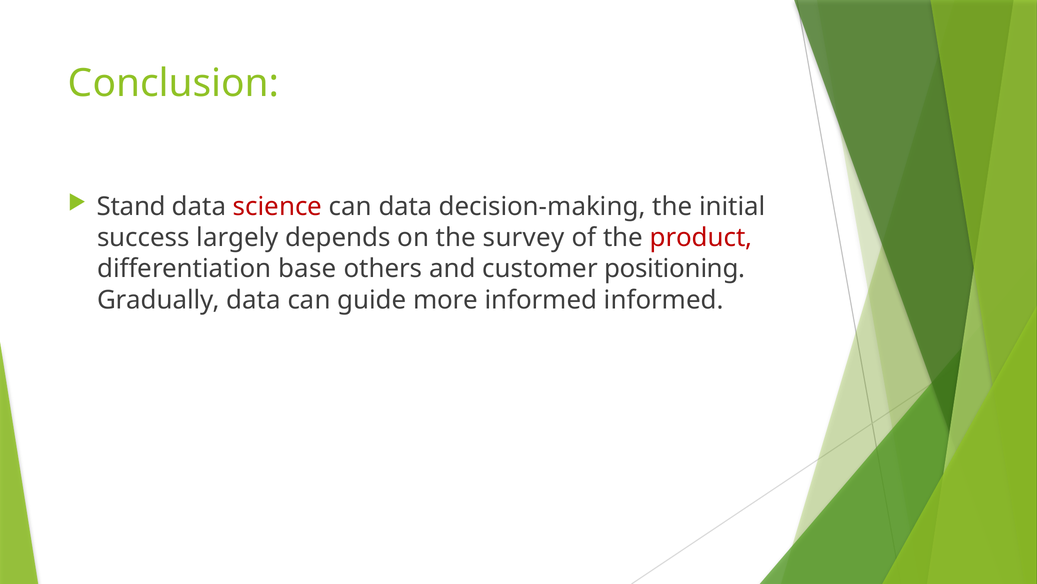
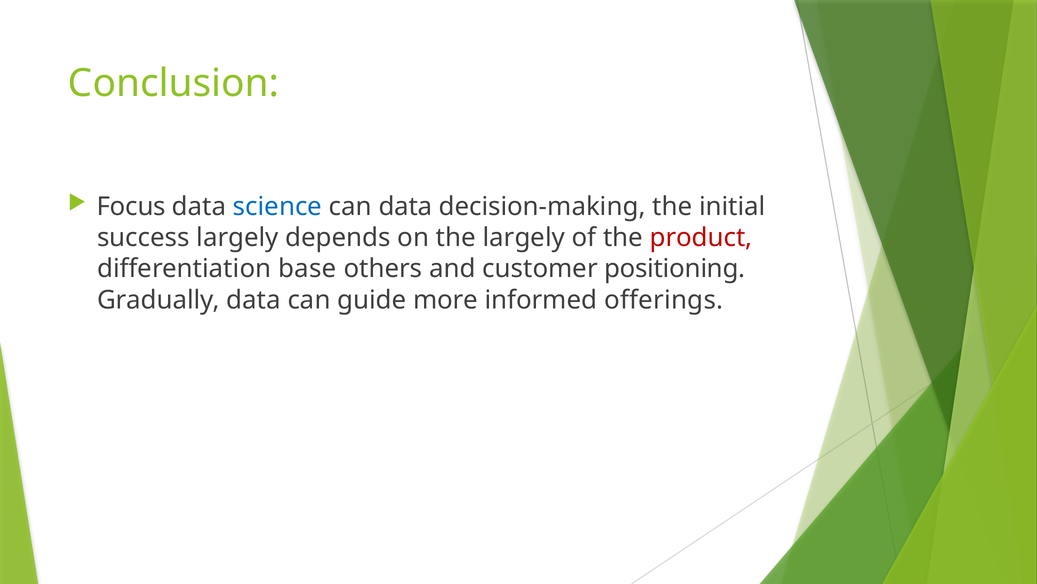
Stand: Stand -> Focus
science colour: red -> blue
the survey: survey -> largely
informed informed: informed -> offerings
